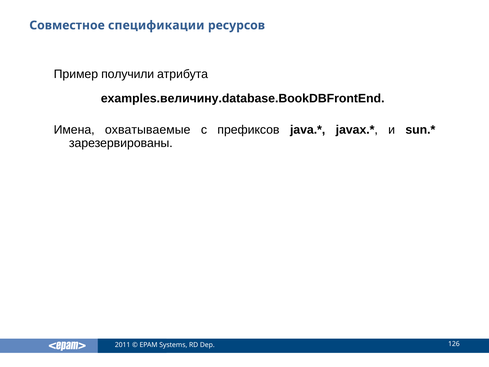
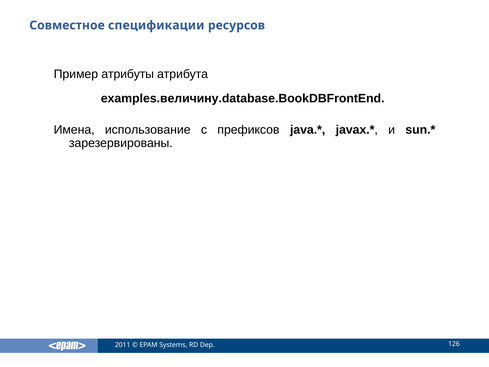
получили: получили -> атрибуты
охватываемые: охватываемые -> использование
